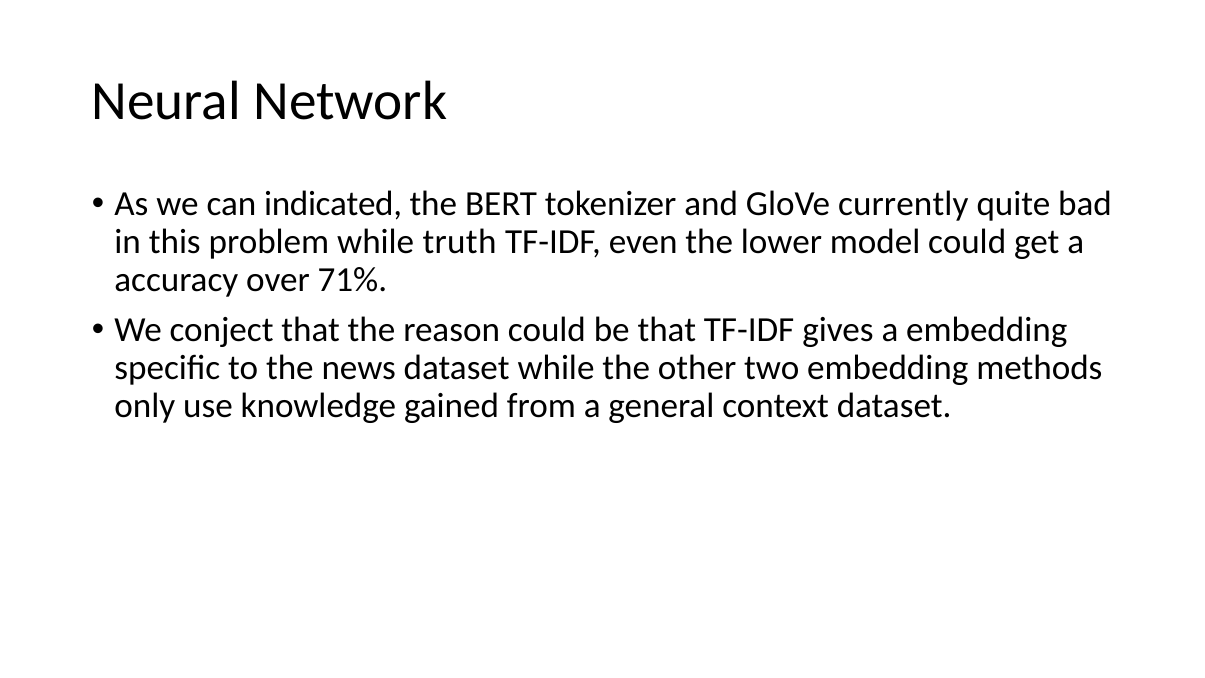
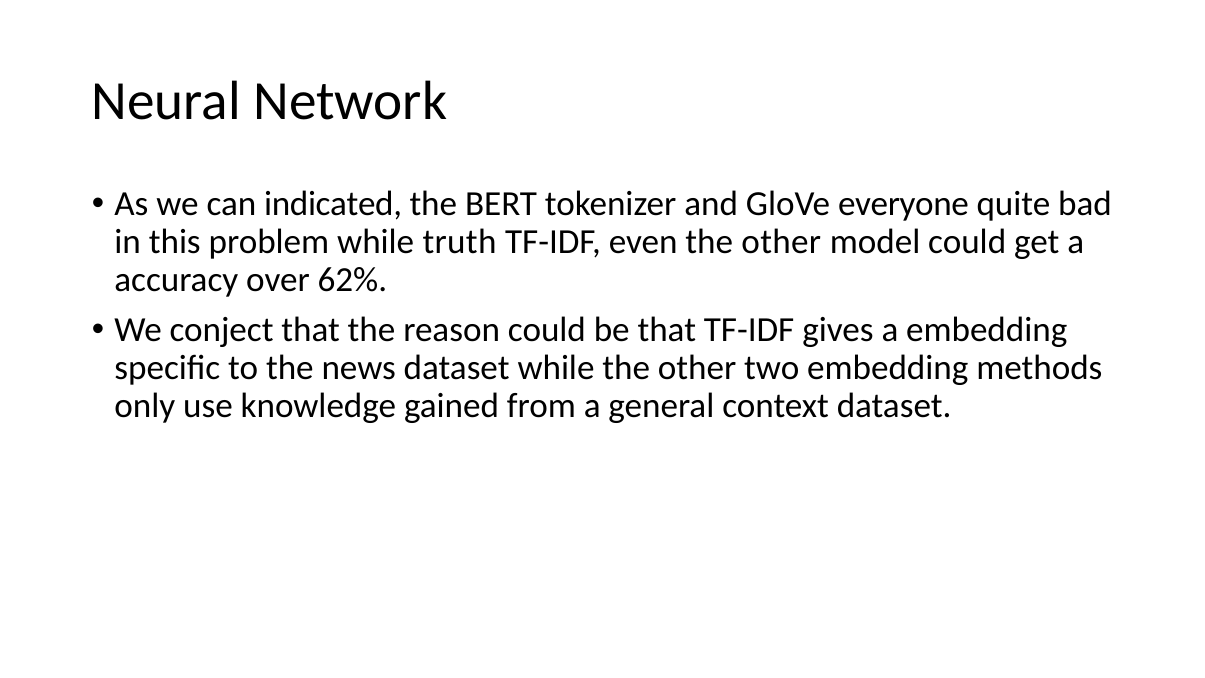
currently: currently -> everyone
even the lower: lower -> other
71%: 71% -> 62%
